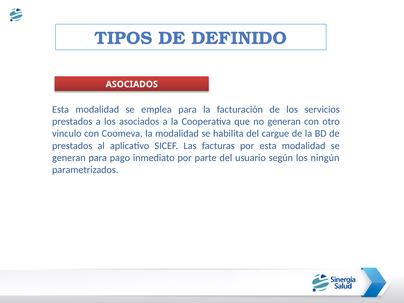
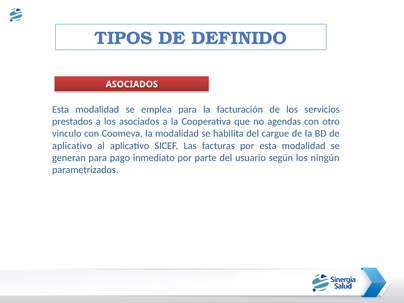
no generan: generan -> agendas
prestados at (72, 146): prestados -> aplicativo
